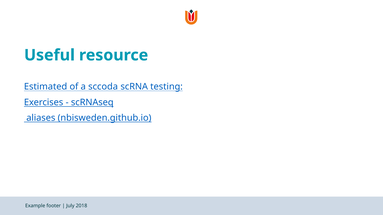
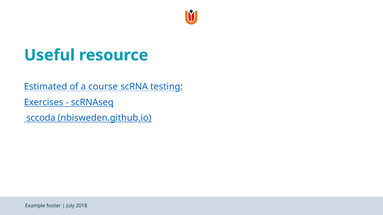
sccoda: sccoda -> course
aliases: aliases -> sccoda
